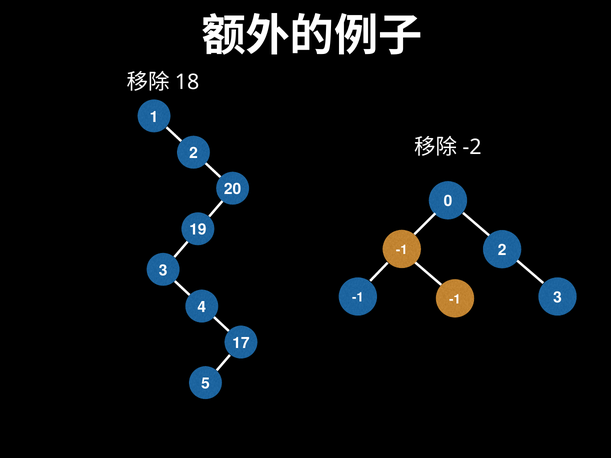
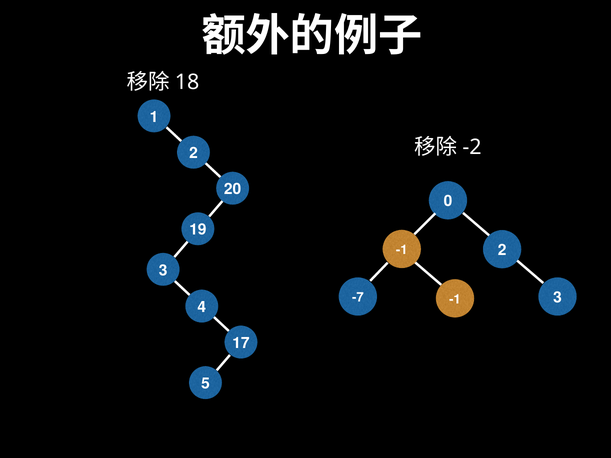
-1 at (358, 298): -1 -> -7
